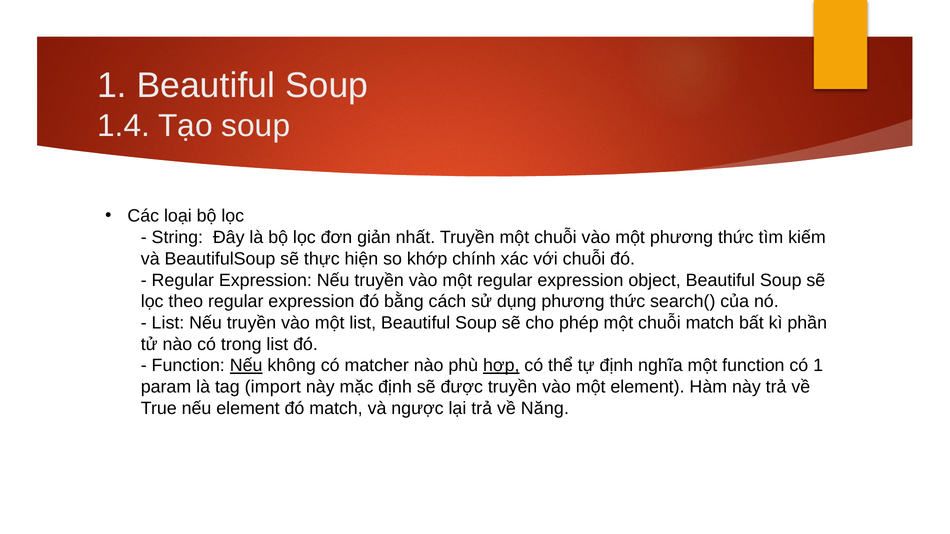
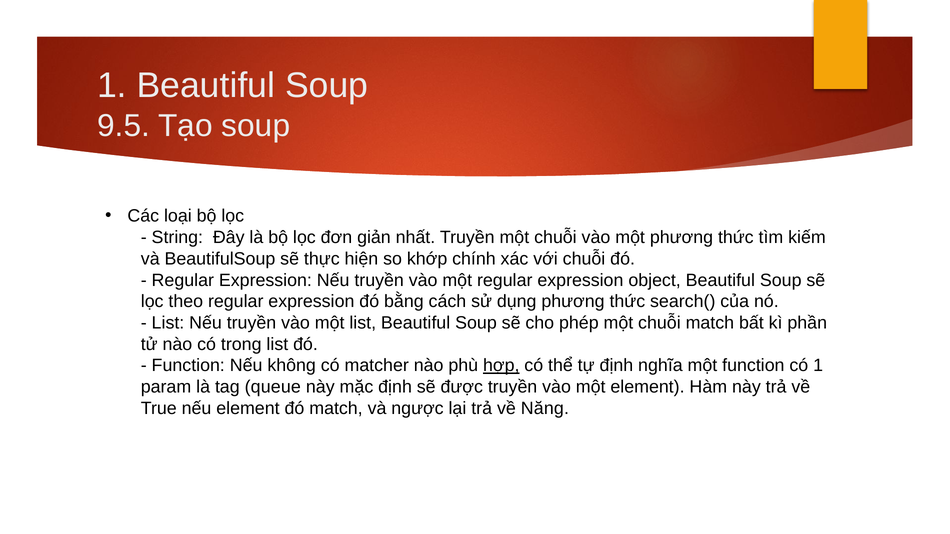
1.4: 1.4 -> 9.5
Nếu at (246, 366) underline: present -> none
import: import -> queue
